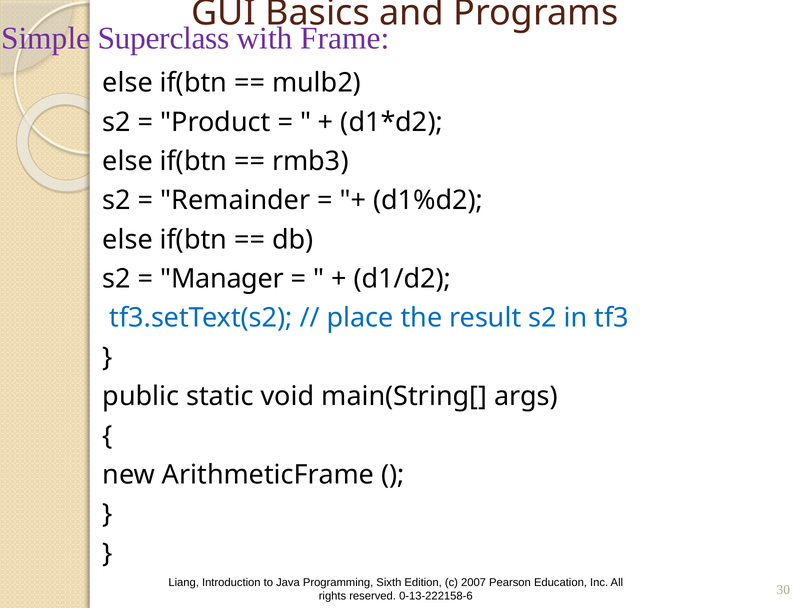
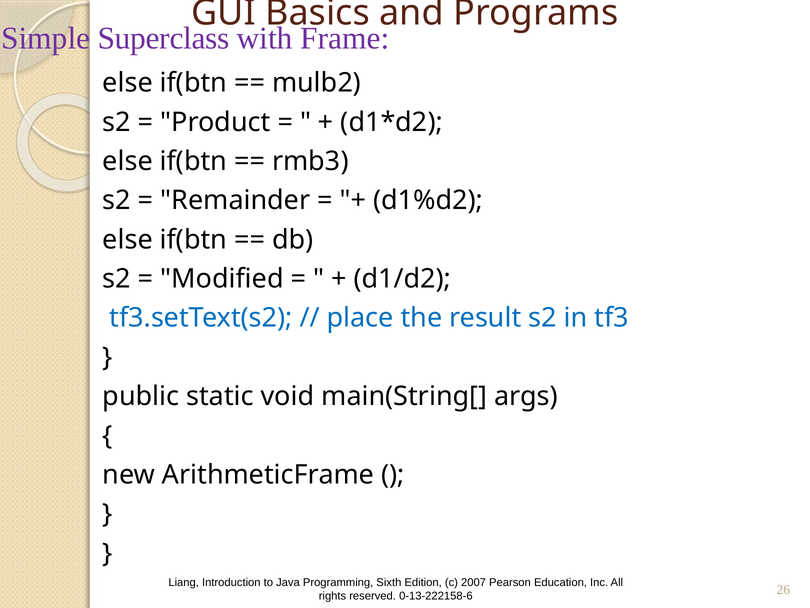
Manager: Manager -> Modified
30: 30 -> 26
